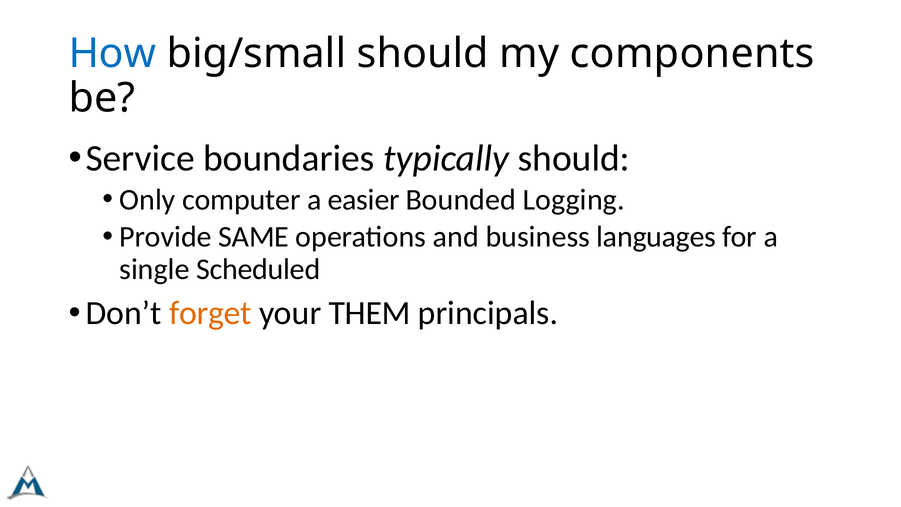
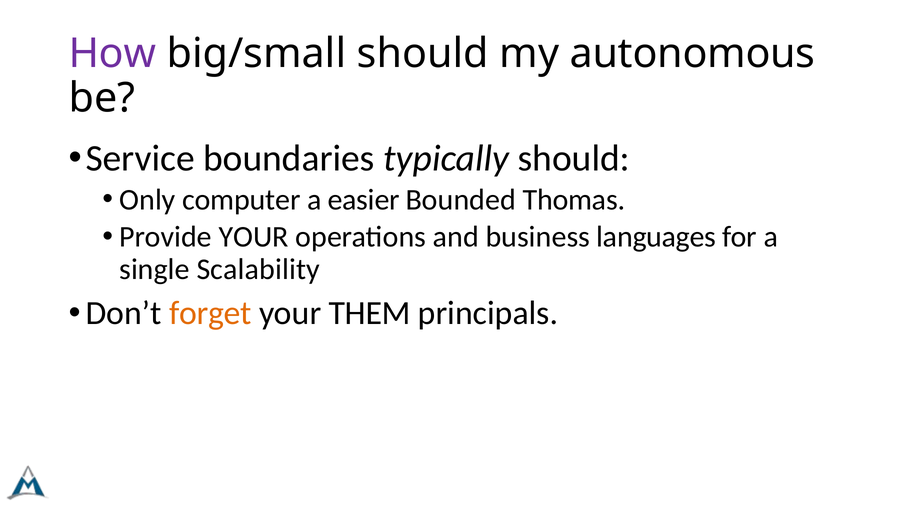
How colour: blue -> purple
components: components -> autonomous
Logging: Logging -> Thomas
Provide SAME: SAME -> YOUR
Scheduled: Scheduled -> Scalability
